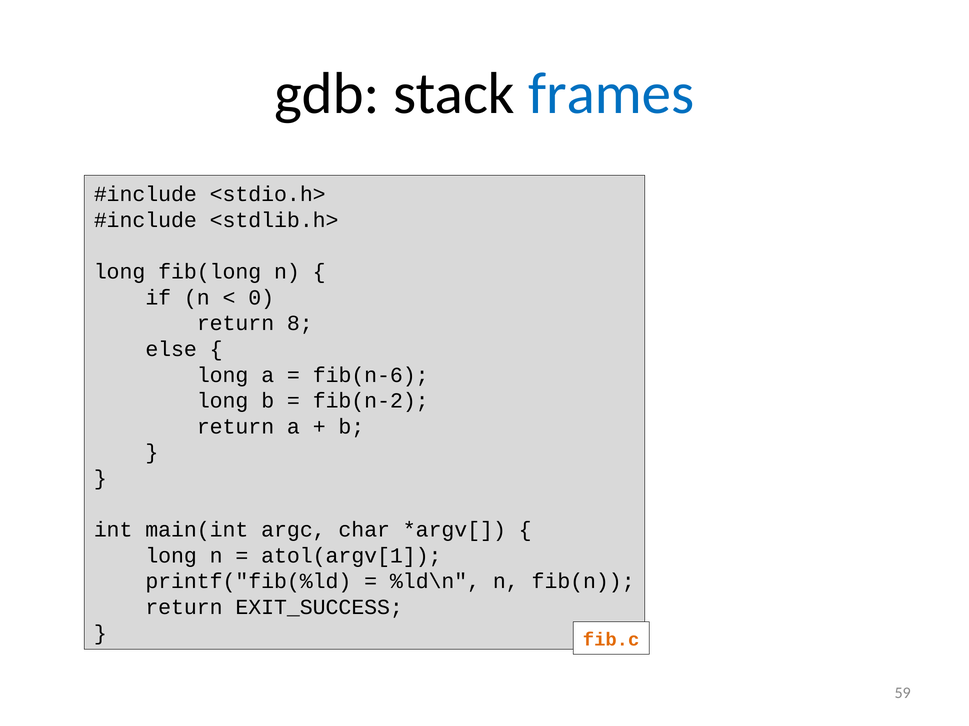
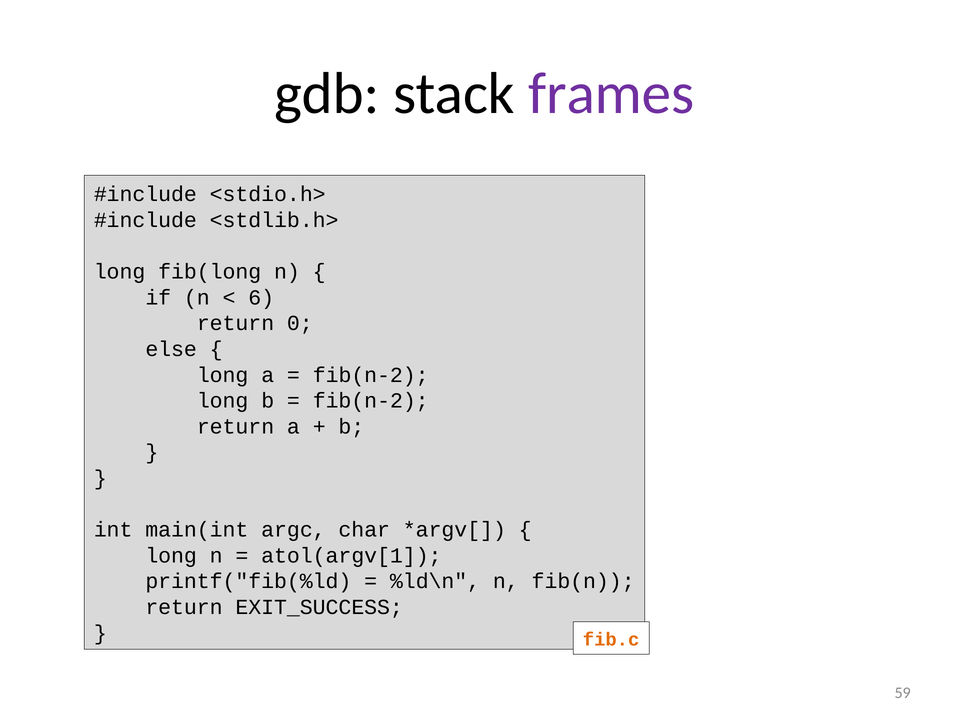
frames colour: blue -> purple
0: 0 -> 6
8: 8 -> 0
fib(n-6 at (371, 375): fib(n-6 -> fib(n-2
